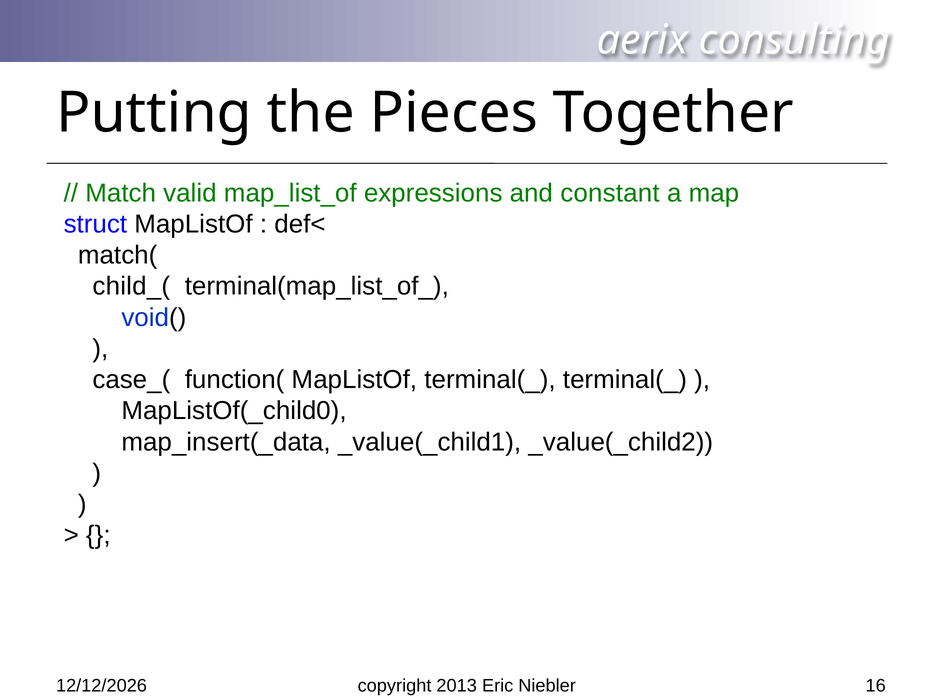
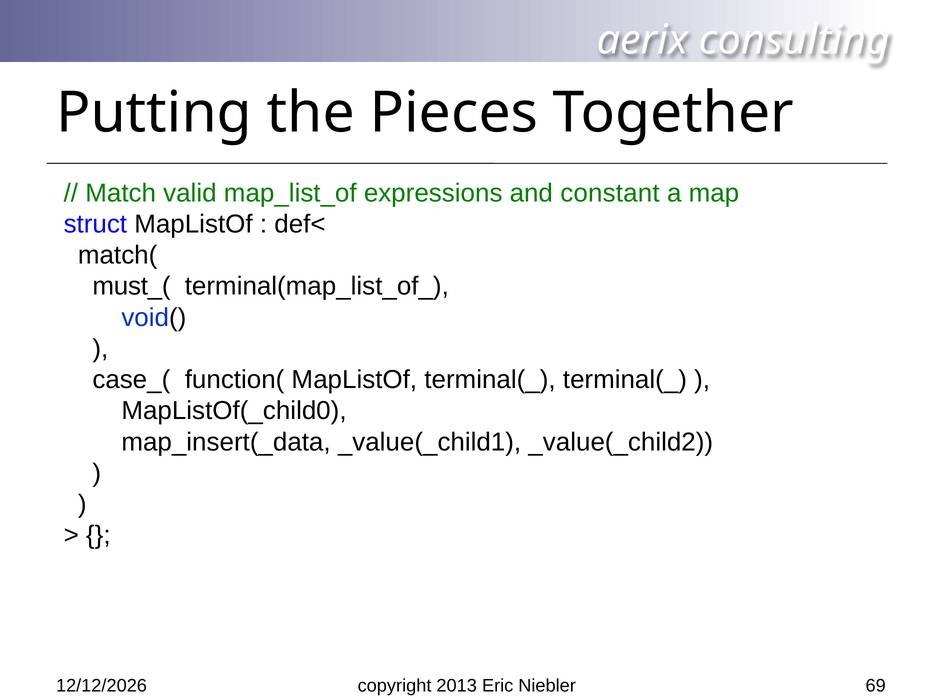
child_(: child_( -> must_(
16: 16 -> 69
